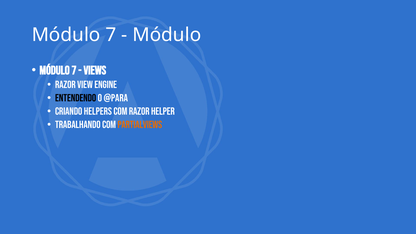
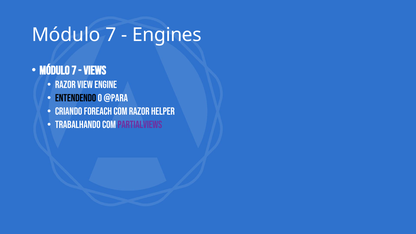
Módulo at (167, 35): Módulo -> Engines
helpers: helpers -> foreach
PartialViews colour: orange -> purple
